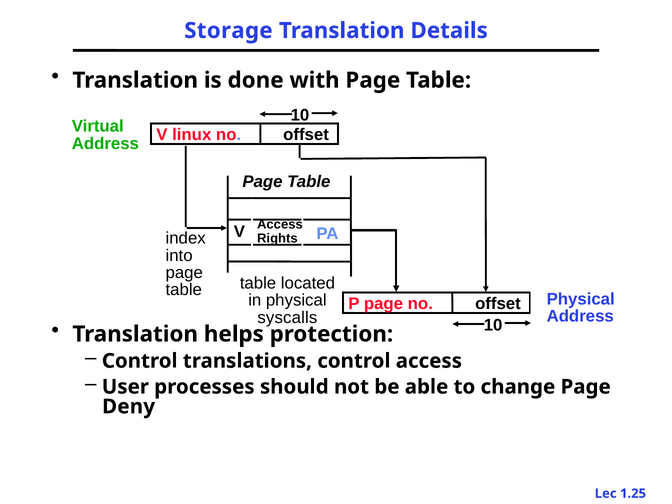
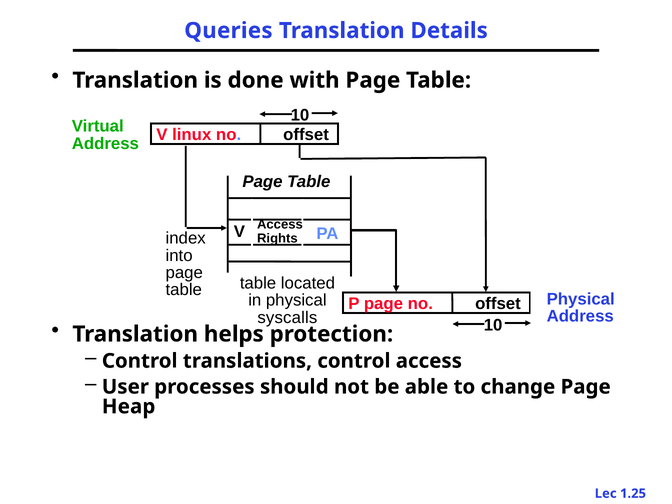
Storage: Storage -> Queries
Deny: Deny -> Heap
